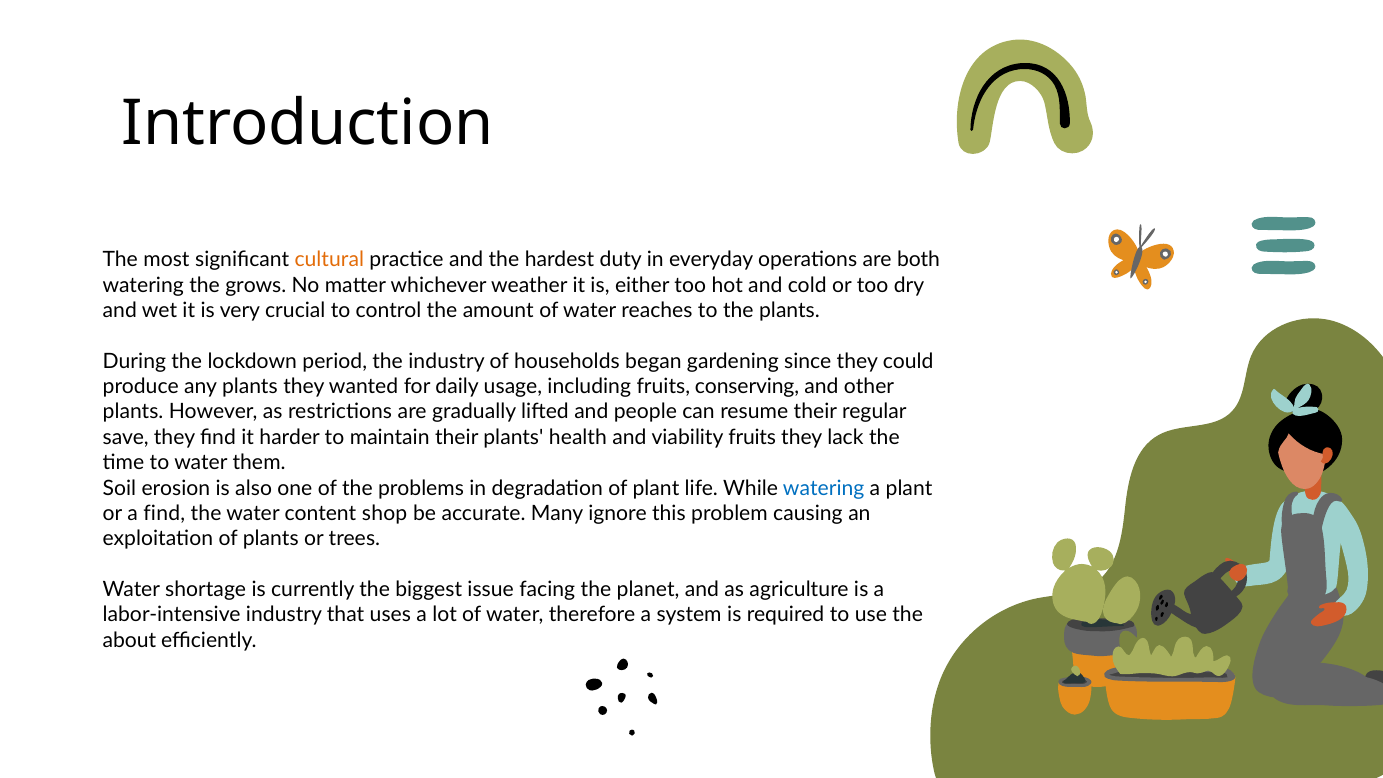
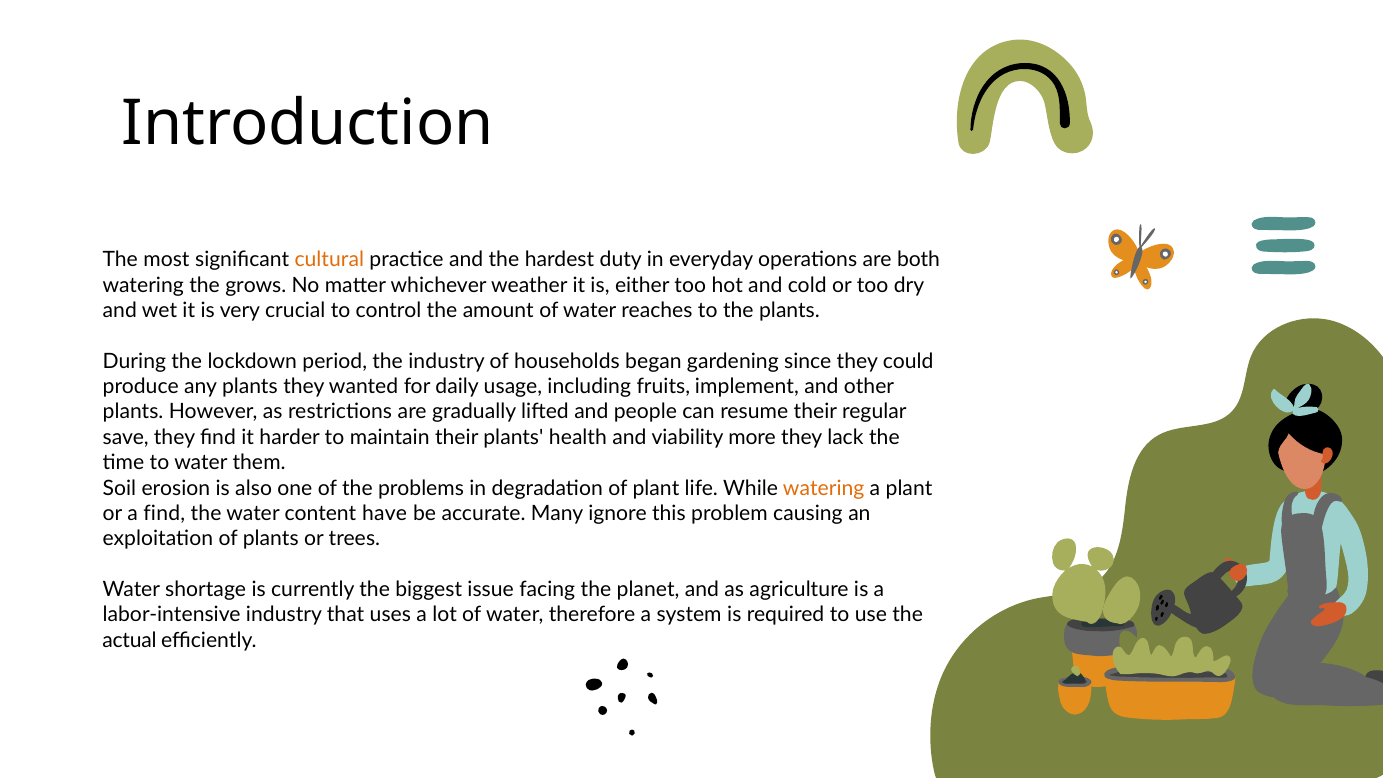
conserving: conserving -> implement
viability fruits: fruits -> more
watering at (824, 488) colour: blue -> orange
shop: shop -> have
about: about -> actual
